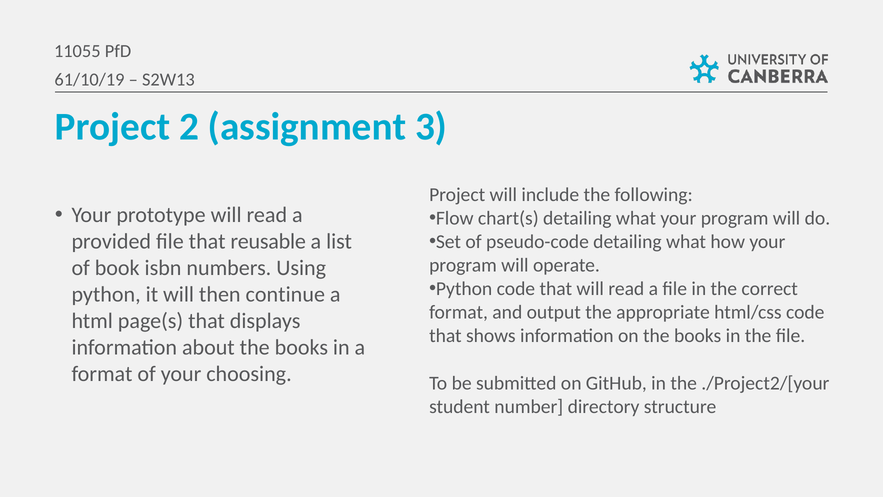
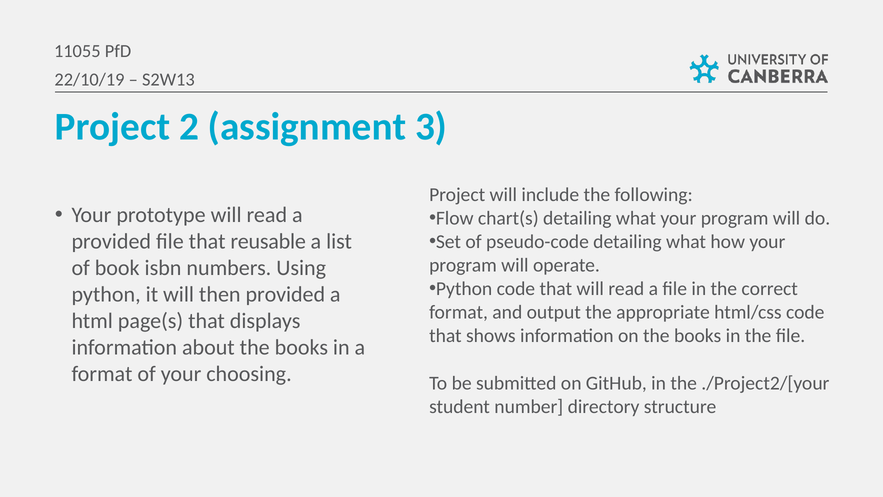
61/10/19: 61/10/19 -> 22/10/19
then continue: continue -> provided
